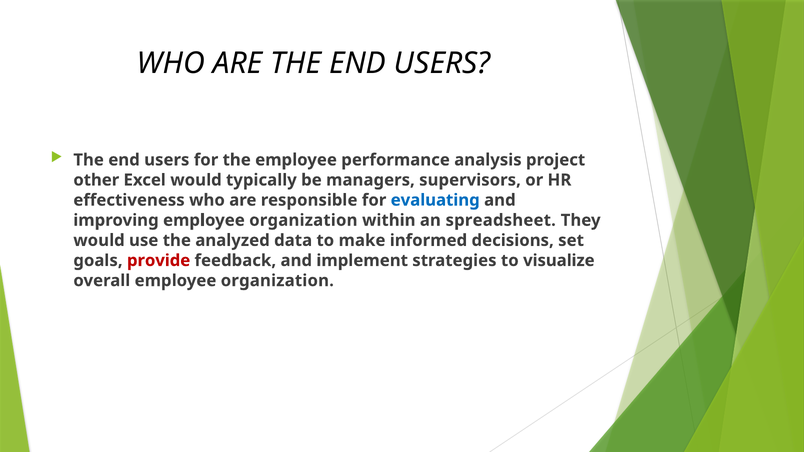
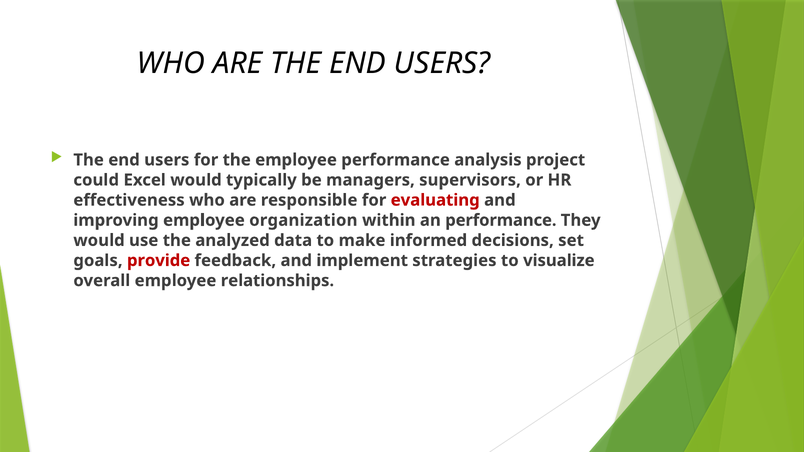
other: other -> could
evaluating colour: blue -> red
an spreadsheet: spreadsheet -> performance
overall employee organization: organization -> relationships
